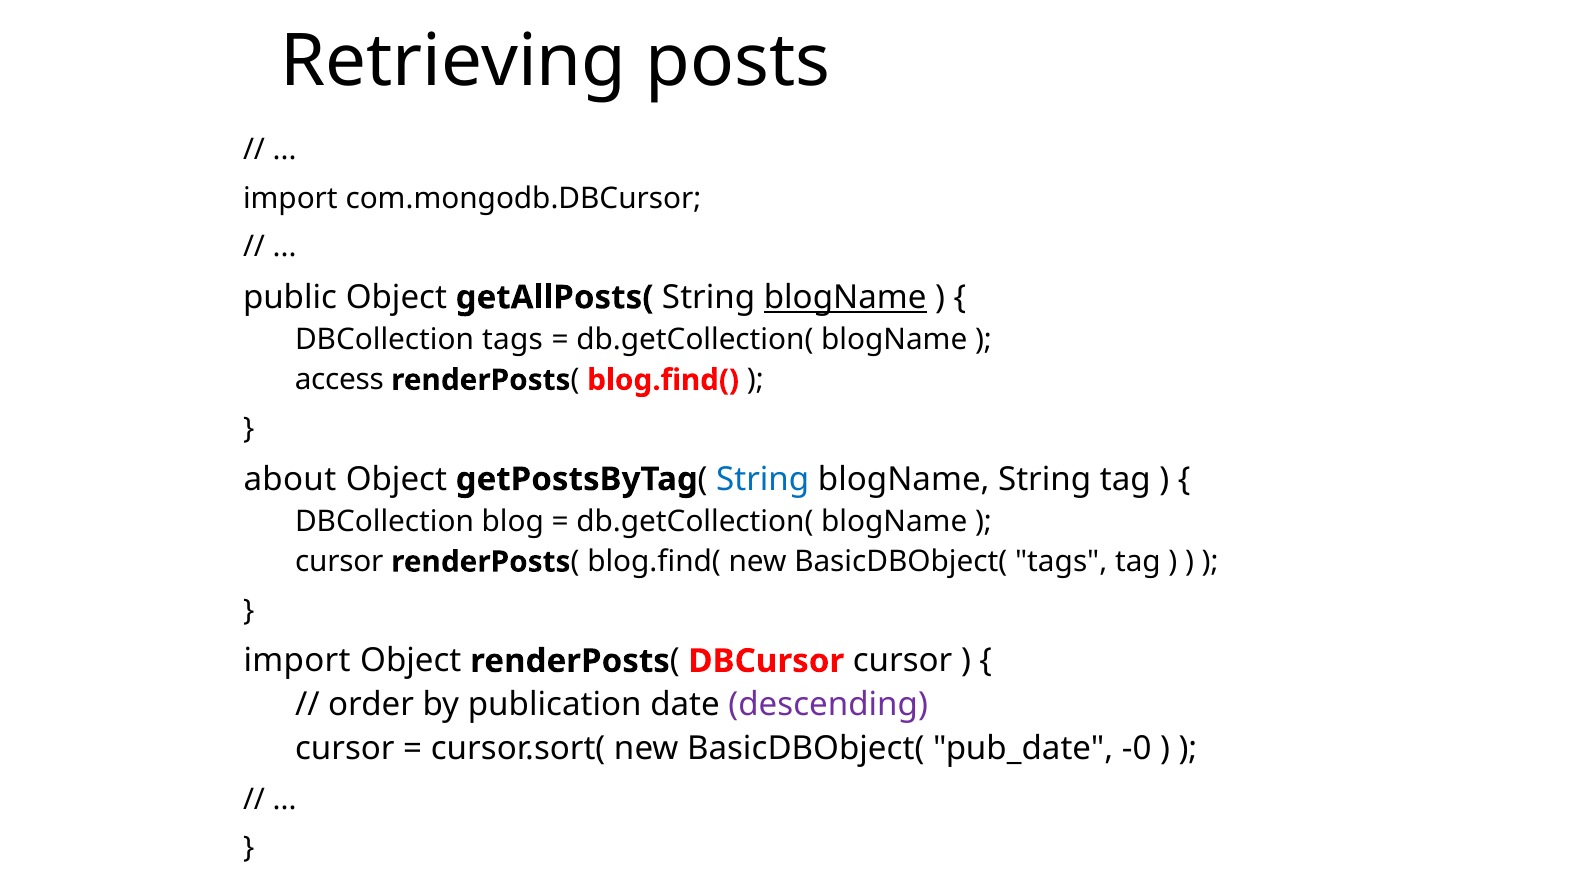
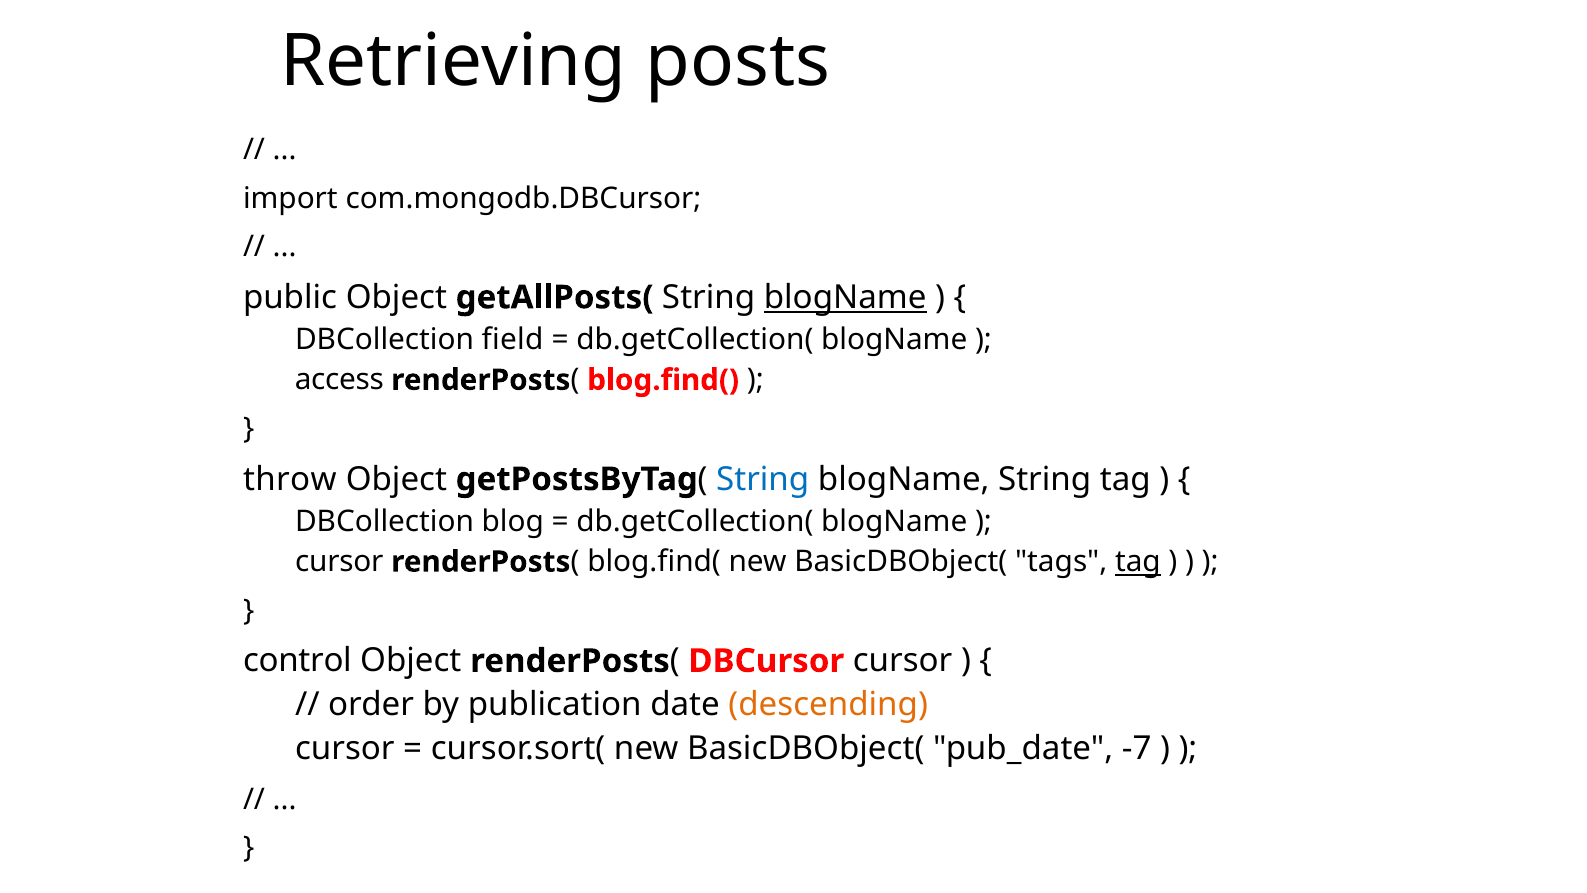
DBCollection tags: tags -> field
about: about -> throw
tag at (1138, 562) underline: none -> present
import at (297, 661): import -> control
descending colour: purple -> orange
-0: -0 -> -7
